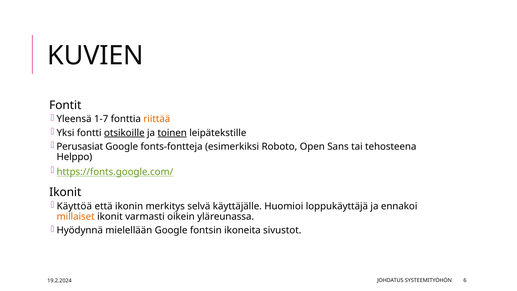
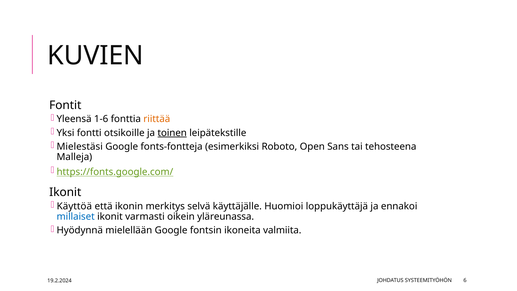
1-7: 1-7 -> 1-6
otsikoille underline: present -> none
Perusasiat: Perusasiat -> Mielestäsi
Helppo: Helppo -> Malleja
millaiset colour: orange -> blue
sivustot: sivustot -> valmiita
